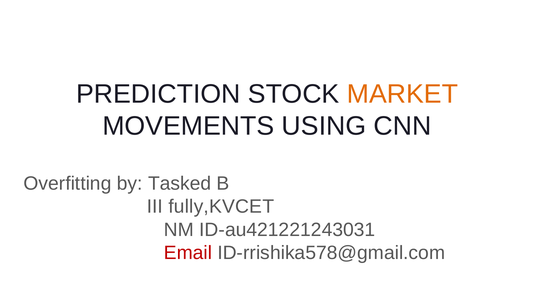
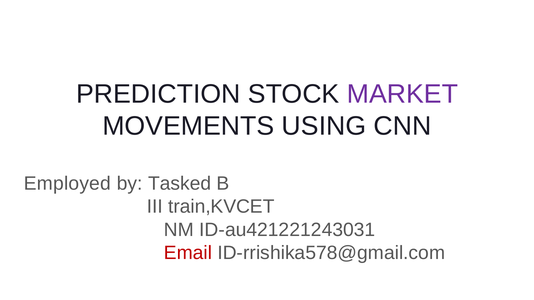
MARKET colour: orange -> purple
Overfitting: Overfitting -> Employed
fully,KVCET: fully,KVCET -> train,KVCET
